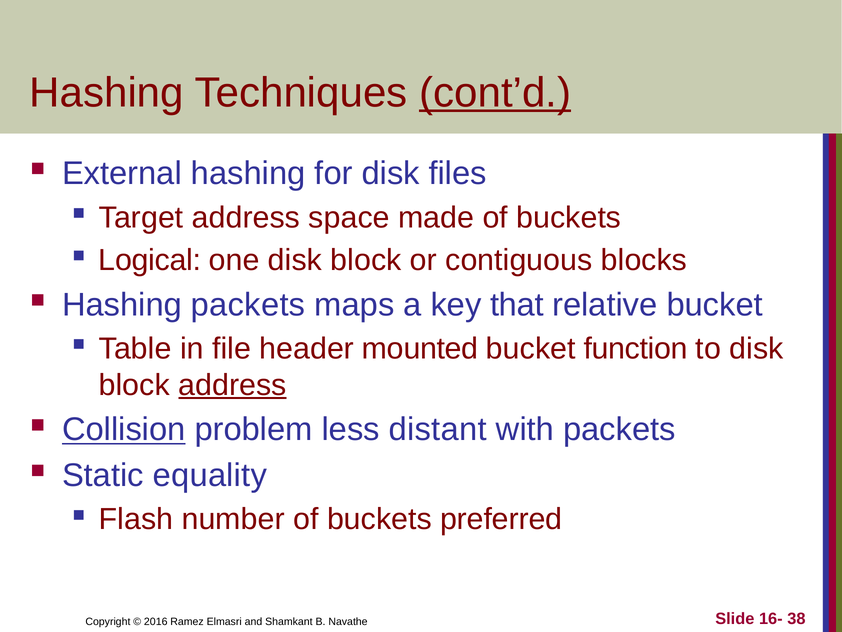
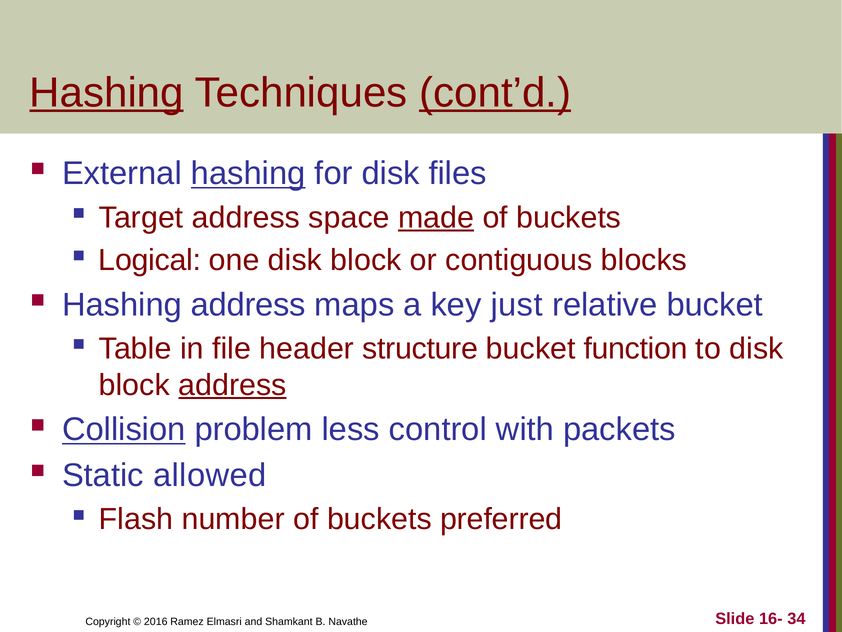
Hashing at (107, 93) underline: none -> present
hashing at (248, 174) underline: none -> present
made underline: none -> present
Hashing packets: packets -> address
that: that -> just
mounted: mounted -> structure
distant: distant -> control
equality: equality -> allowed
38: 38 -> 34
